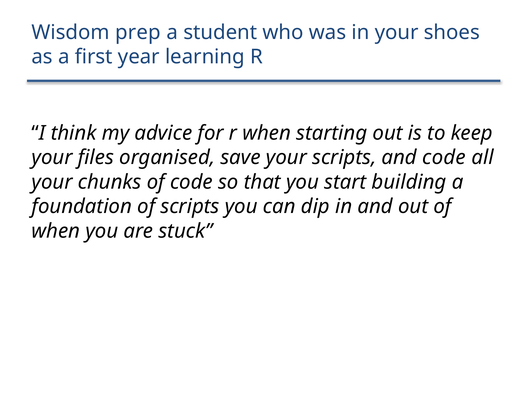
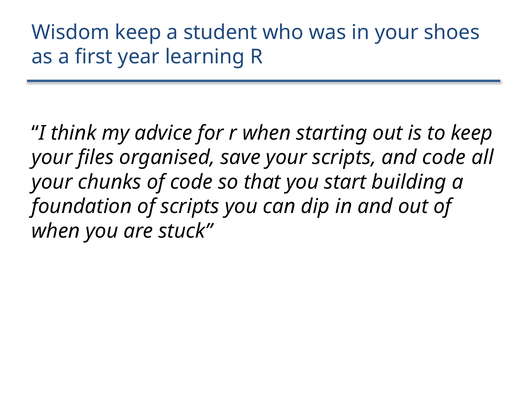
Wisdom prep: prep -> keep
